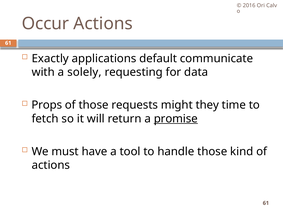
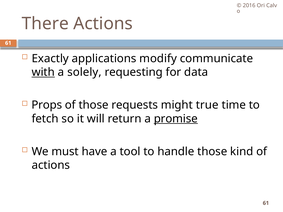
Occur: Occur -> There
default: default -> modify
with underline: none -> present
they: they -> true
